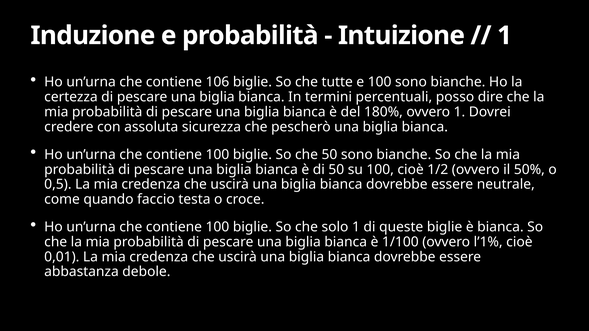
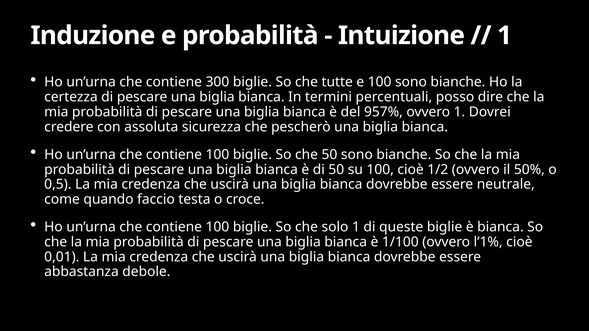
106: 106 -> 300
180%: 180% -> 957%
